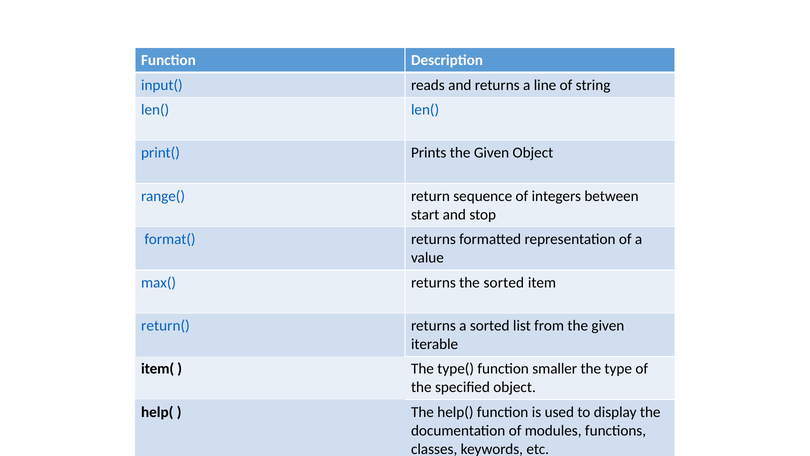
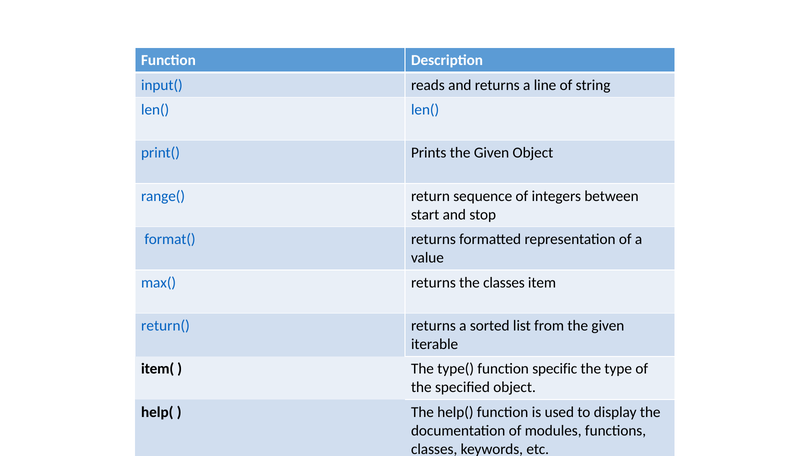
the sorted: sorted -> classes
smaller: smaller -> specific
